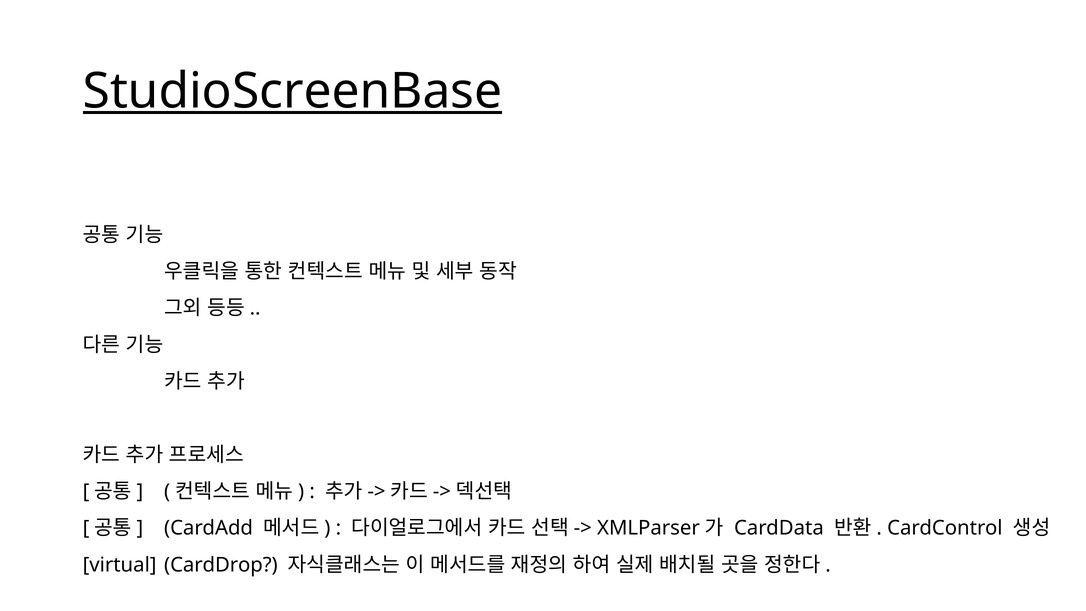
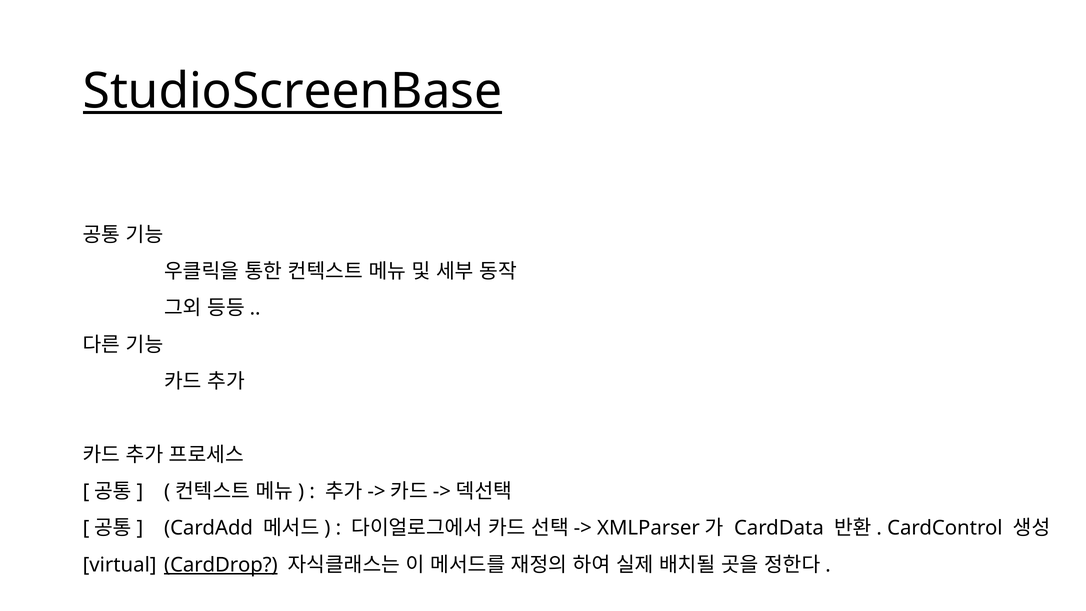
CardDrop underline: none -> present
